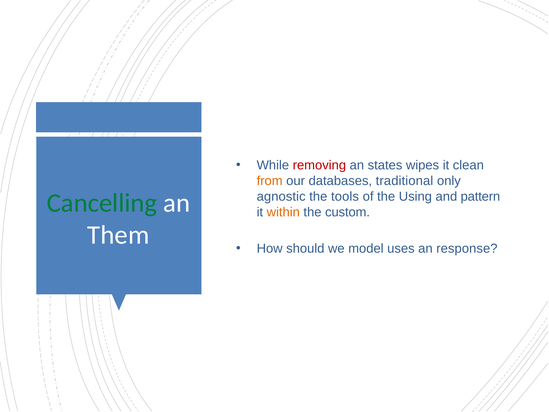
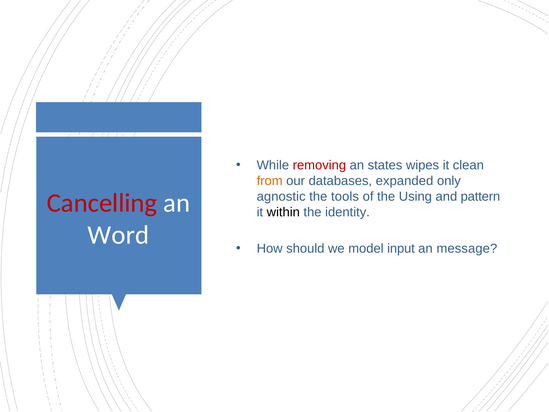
traditional: traditional -> expanded
Cancelling colour: green -> red
within colour: orange -> black
custom: custom -> identity
Them: Them -> Word
uses: uses -> input
response: response -> message
